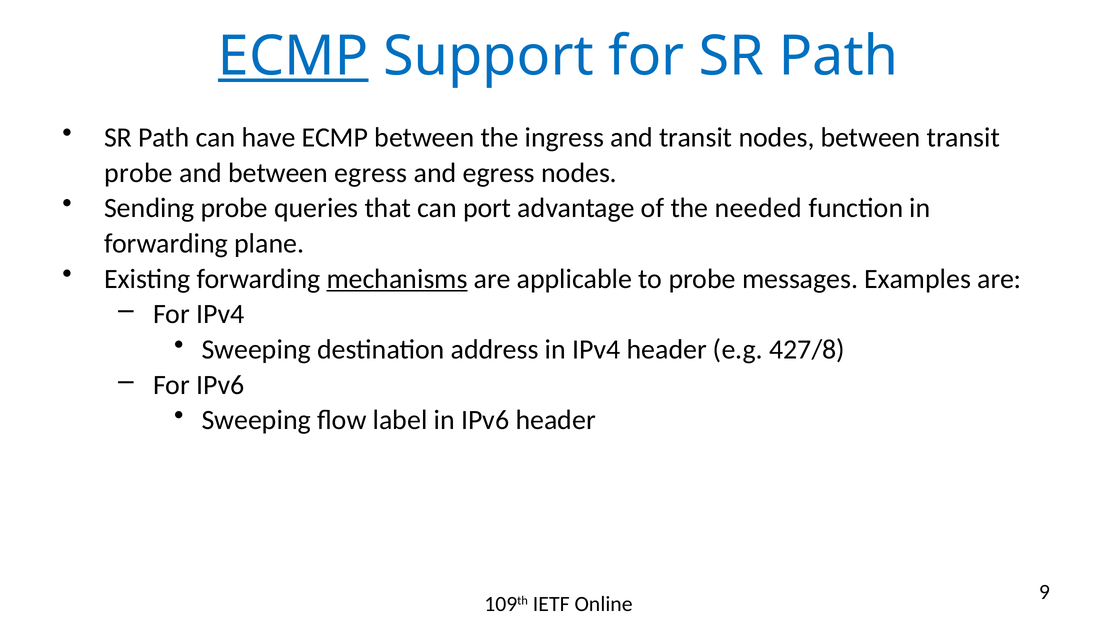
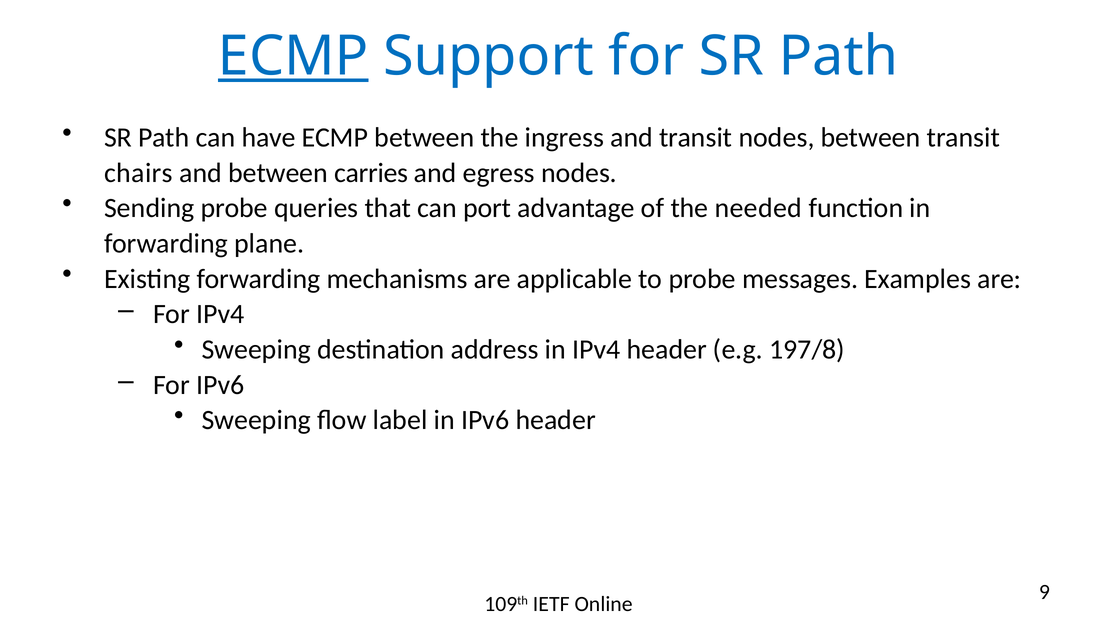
probe at (139, 173): probe -> chairs
between egress: egress -> carries
mechanisms underline: present -> none
427/8: 427/8 -> 197/8
